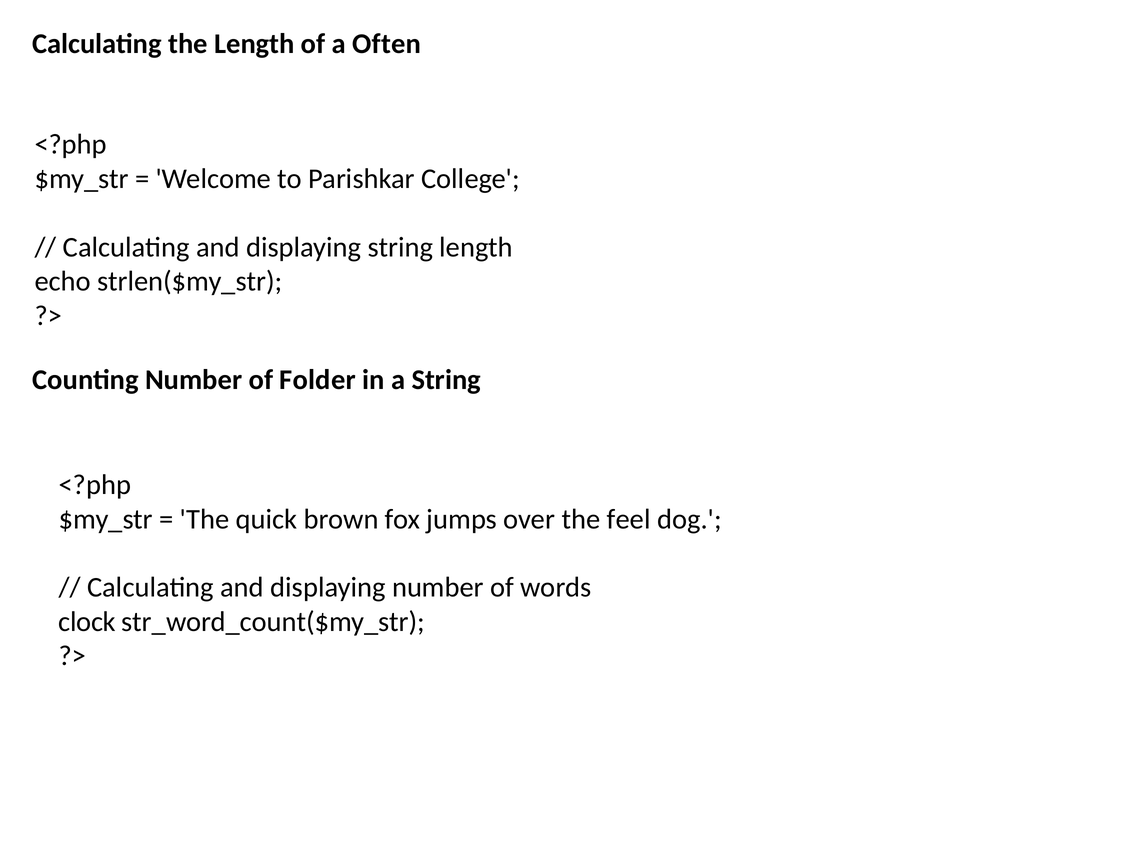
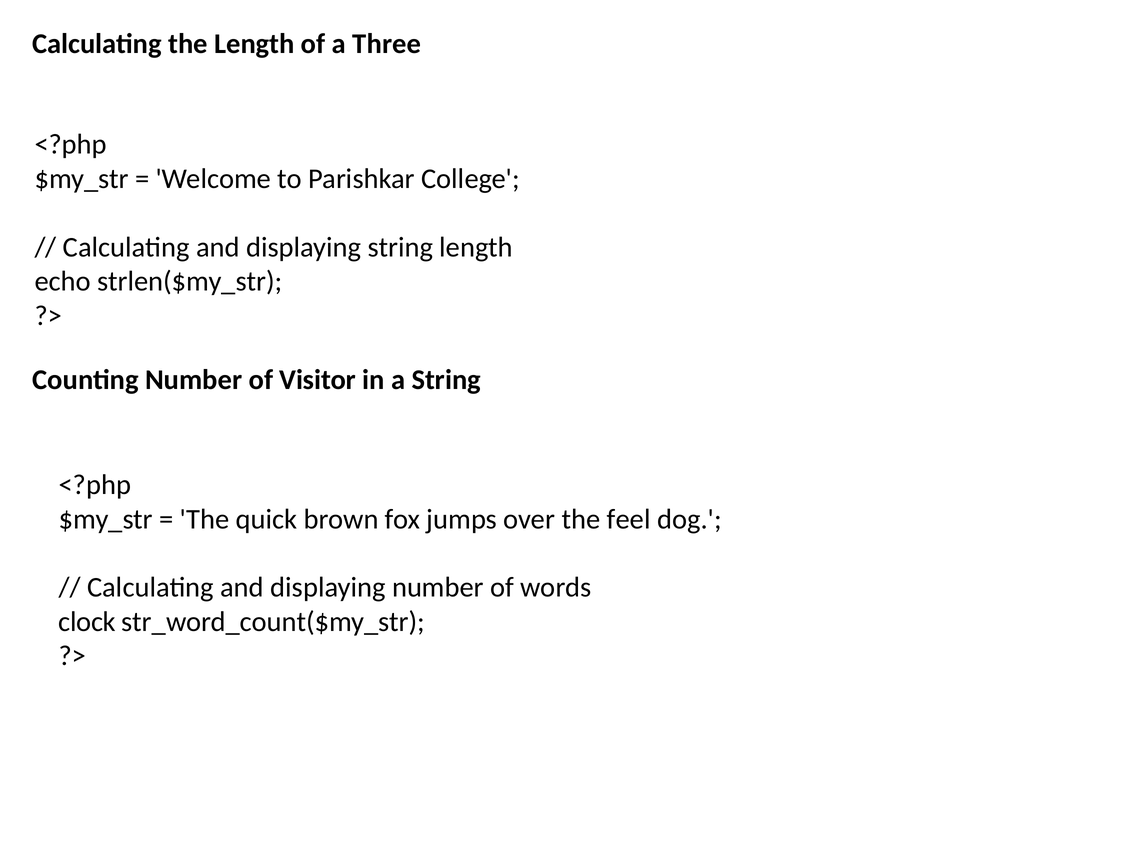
Often: Often -> Three
Folder: Folder -> Visitor
